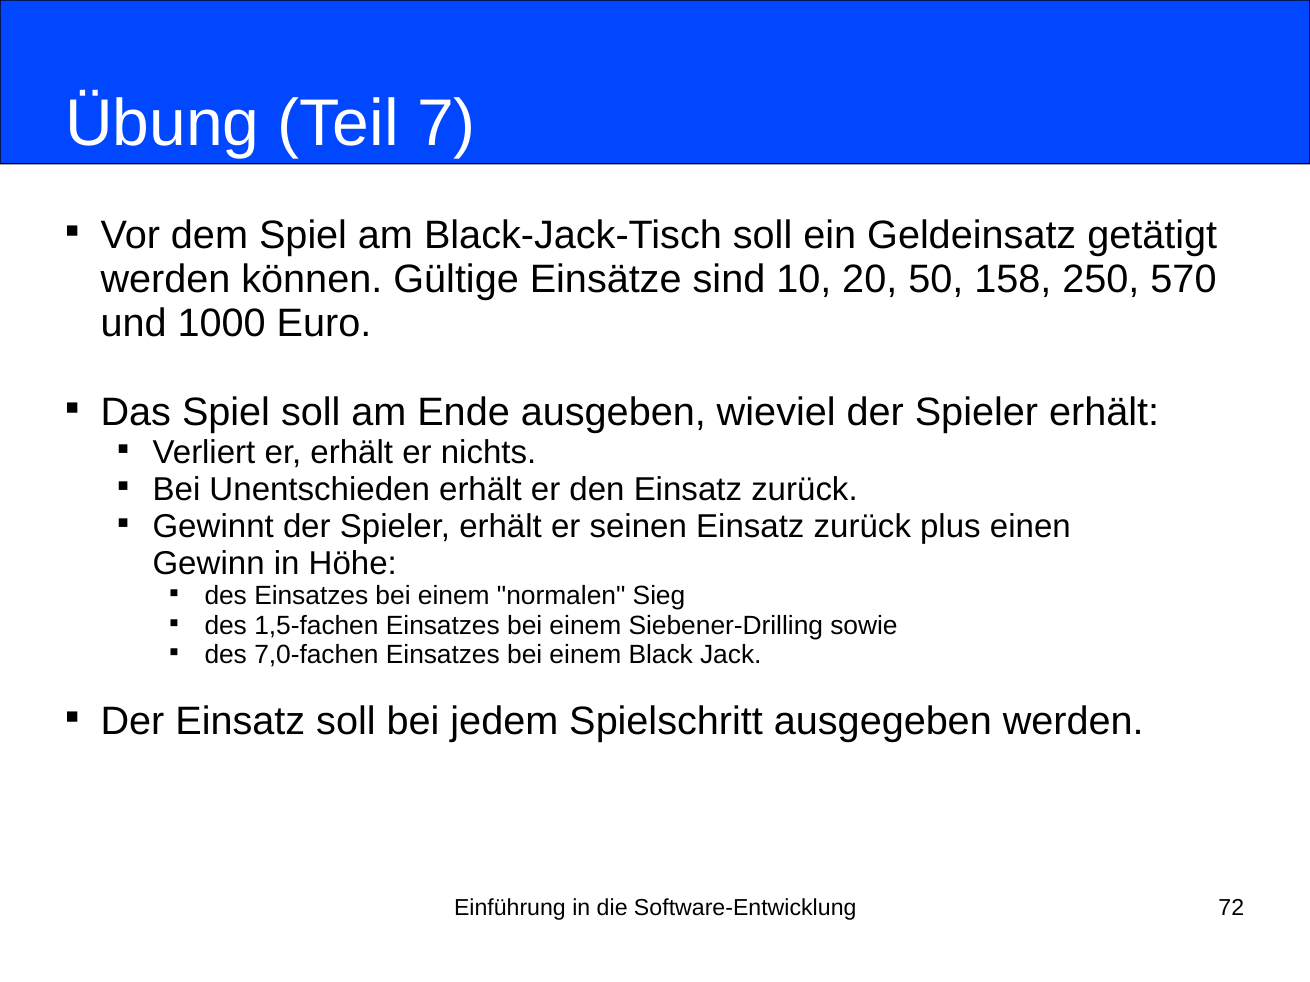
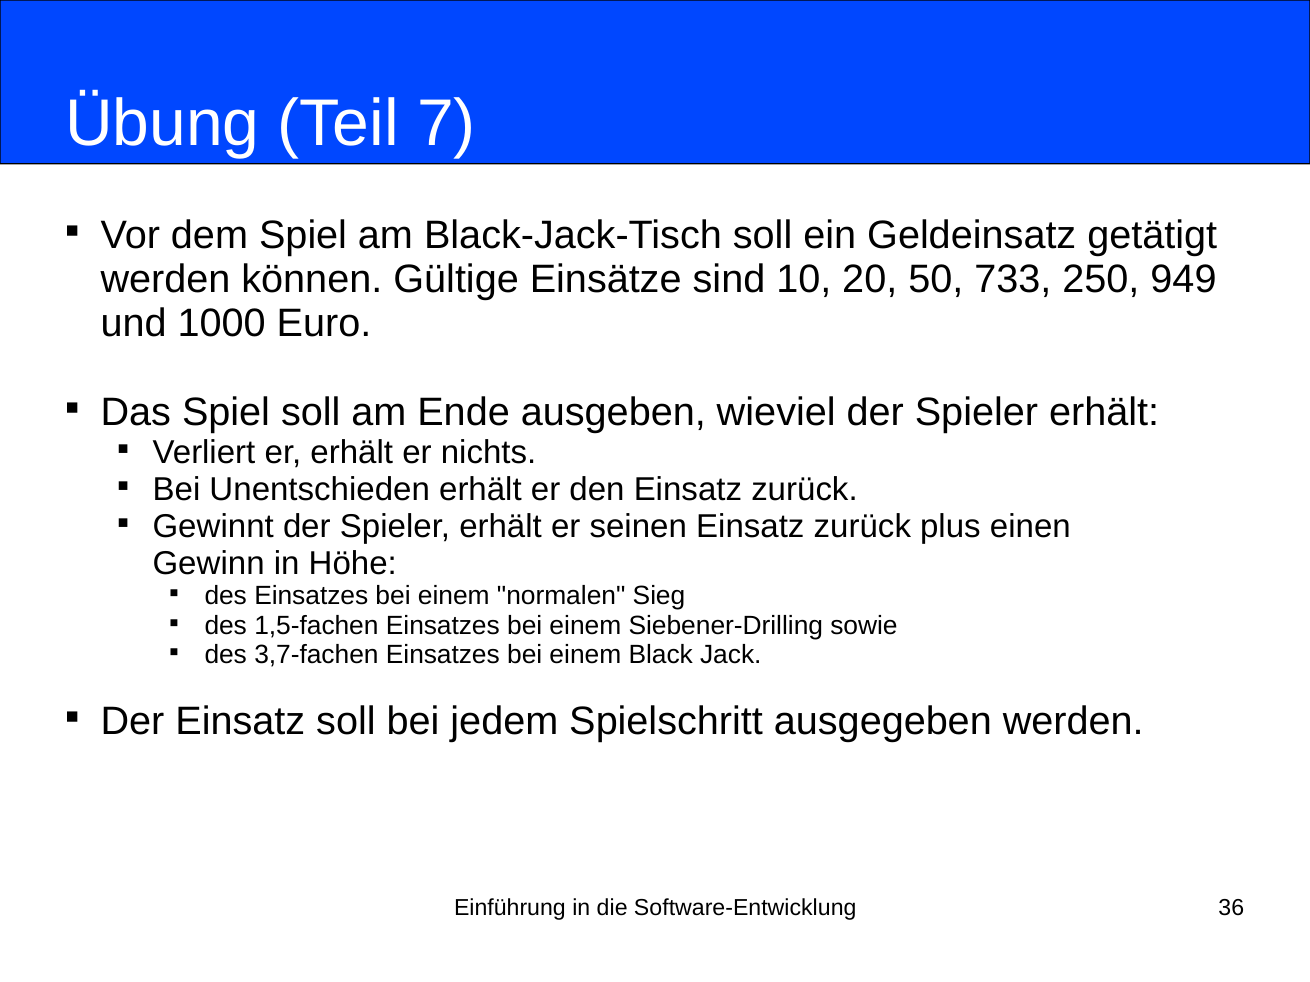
158: 158 -> 733
570: 570 -> 949
7,0-fachen: 7,0-fachen -> 3,7-fachen
72: 72 -> 36
